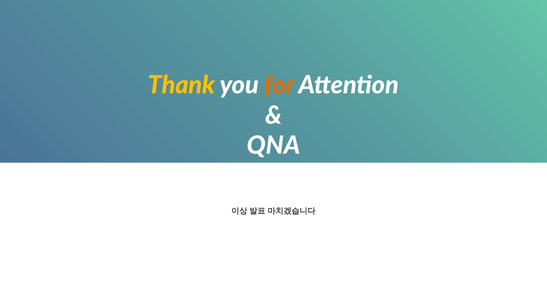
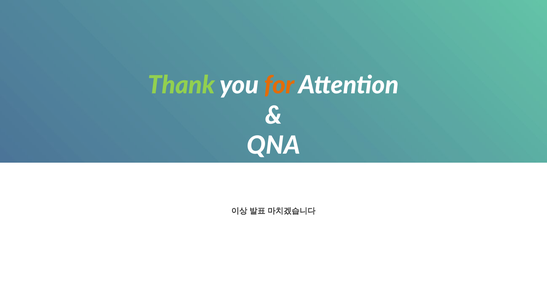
Thank colour: yellow -> light green
